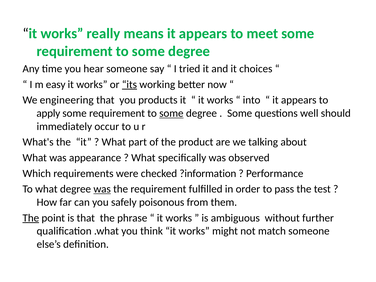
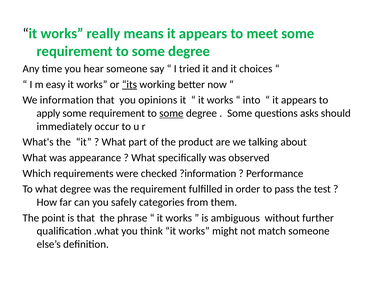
engineering: engineering -> information
products: products -> opinions
well: well -> asks
was at (102, 189) underline: present -> none
poisonous: poisonous -> categories
The at (31, 218) underline: present -> none
